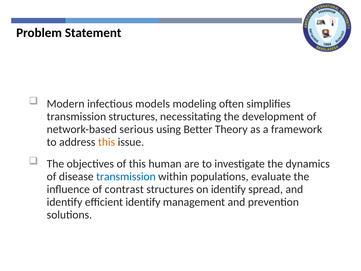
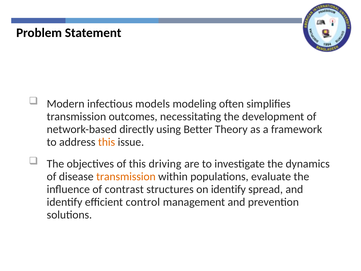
transmission structures: structures -> outcomes
serious: serious -> directly
human: human -> driving
transmission at (126, 176) colour: blue -> orange
efficient identify: identify -> control
